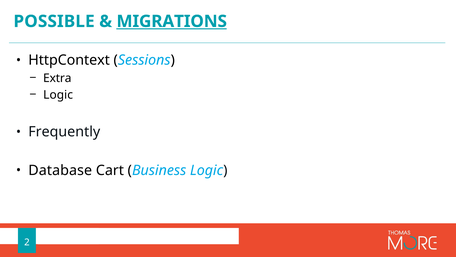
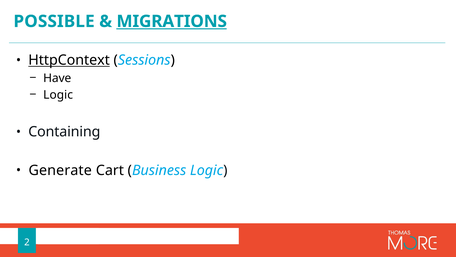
HttpContext underline: none -> present
Extra: Extra -> Have
Frequently: Frequently -> Containing
Database: Database -> Generate
